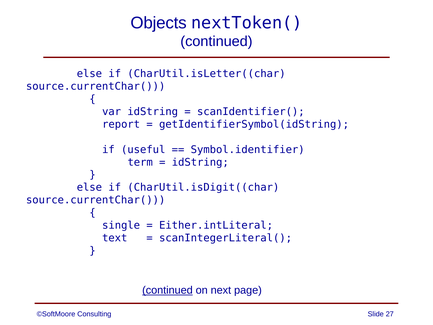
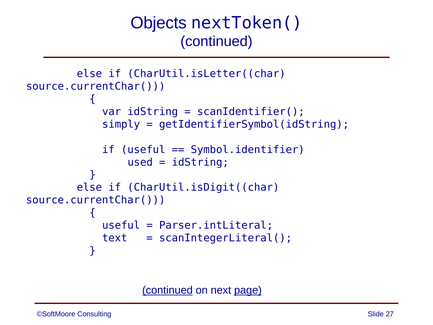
report: report -> simply
term: term -> used
single at (121, 225): single -> useful
Either.intLiteral: Either.intLiteral -> Parser.intLiteral
page underline: none -> present
